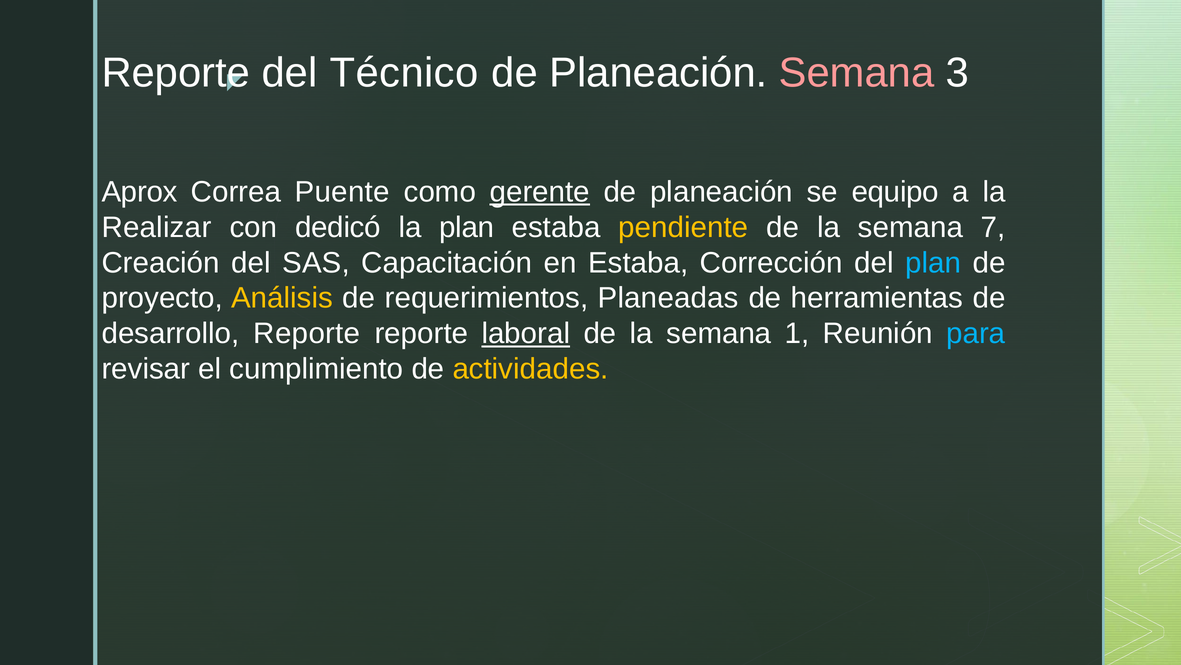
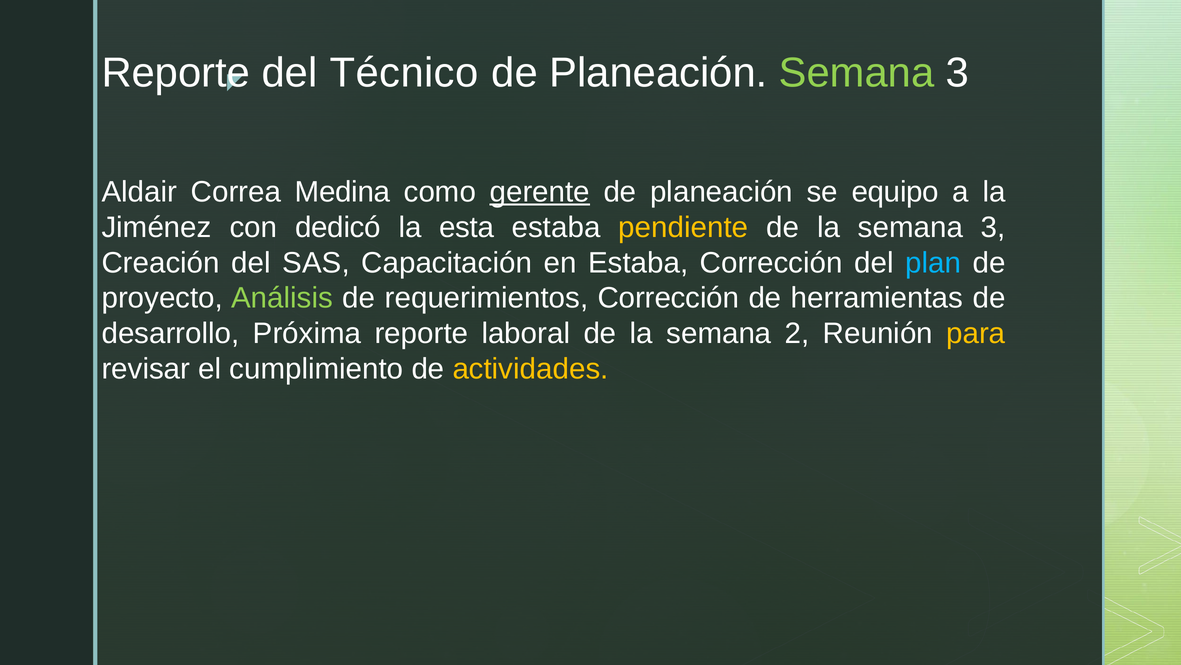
Semana at (857, 73) colour: pink -> light green
Aprox: Aprox -> Aldair
Puente: Puente -> Medina
Realizar: Realizar -> Jiménez
la plan: plan -> esta
la semana 7: 7 -> 3
Análisis colour: yellow -> light green
requerimientos Planeadas: Planeadas -> Corrección
desarrollo Reporte: Reporte -> Próxima
laboral underline: present -> none
1: 1 -> 2
para colour: light blue -> yellow
